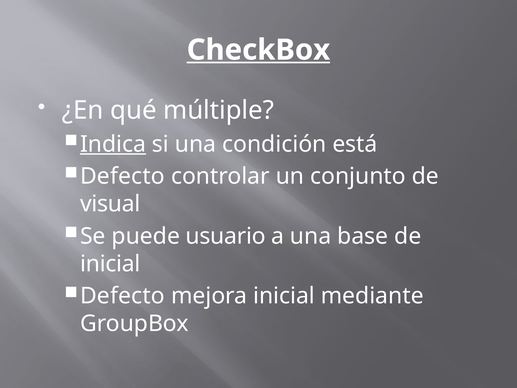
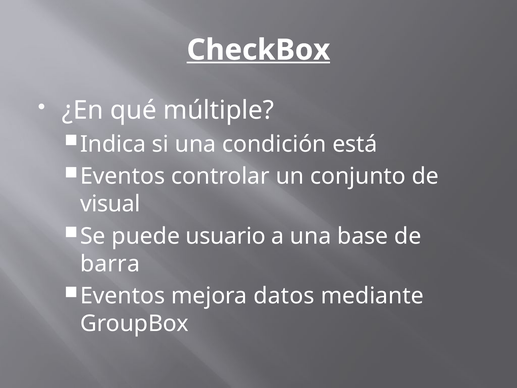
Indica underline: present -> none
Defecto at (122, 176): Defecto -> Eventos
inicial at (110, 264): inicial -> barra
Defecto at (122, 296): Defecto -> Eventos
mejora inicial: inicial -> datos
